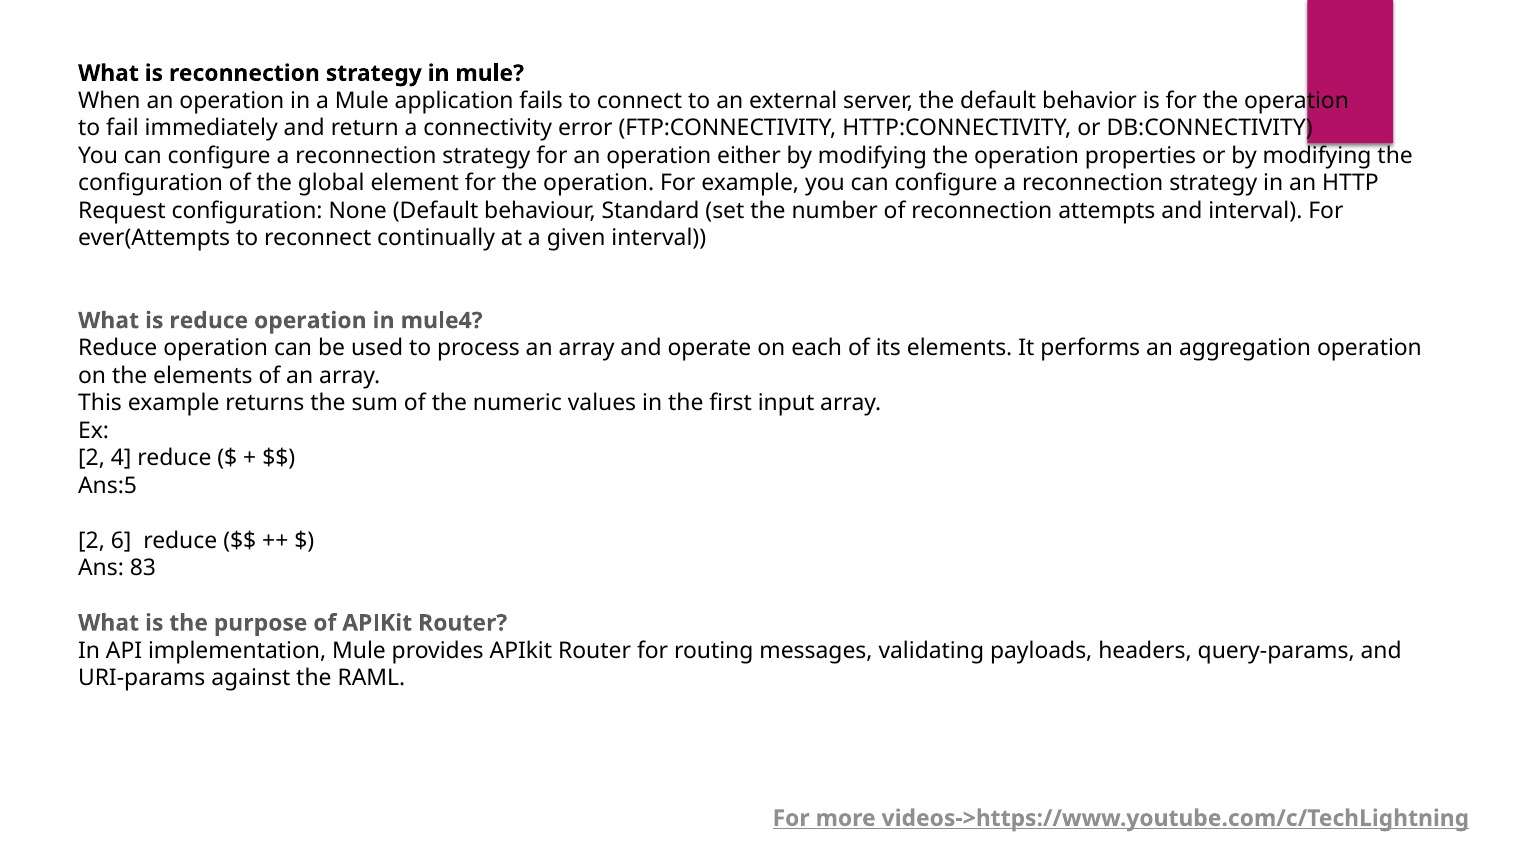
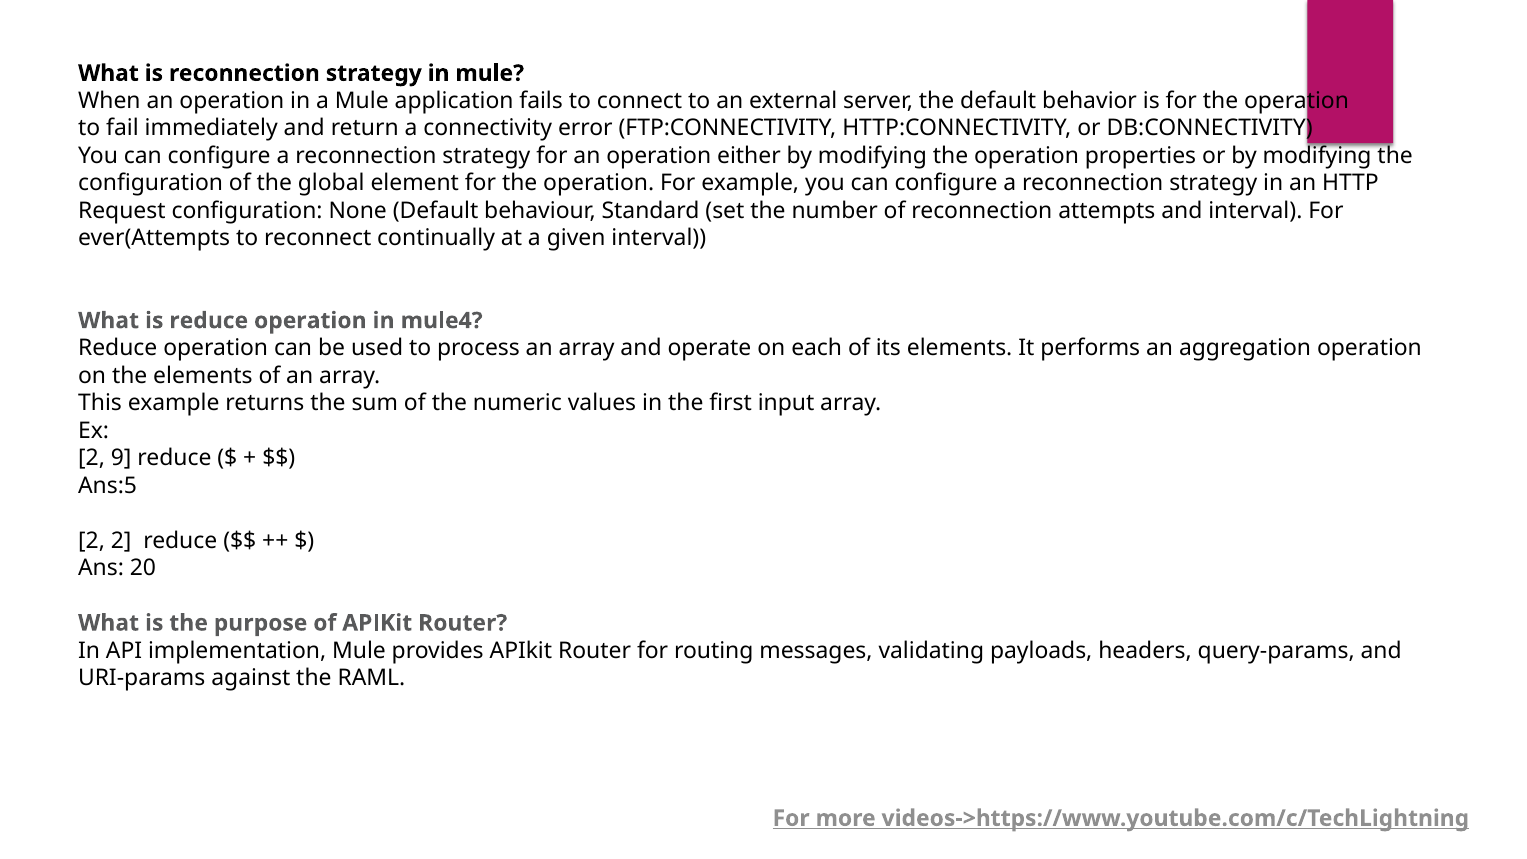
4: 4 -> 9
2 6: 6 -> 2
83: 83 -> 20
